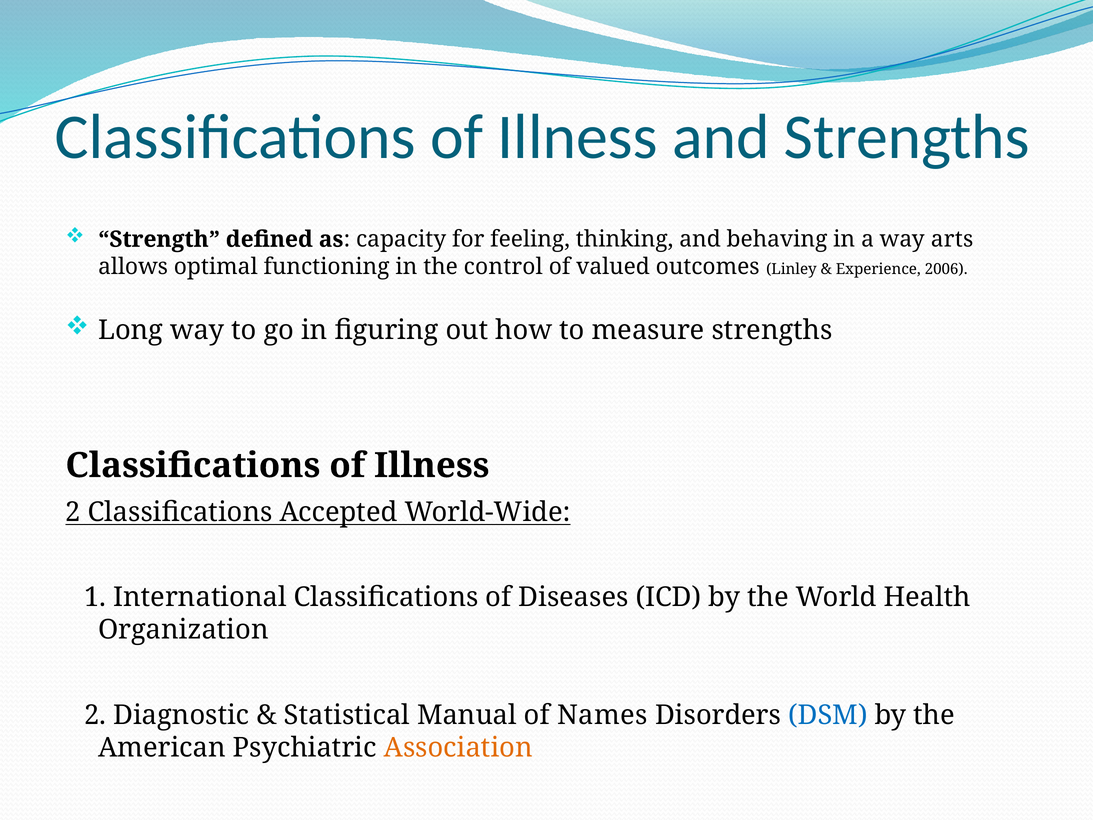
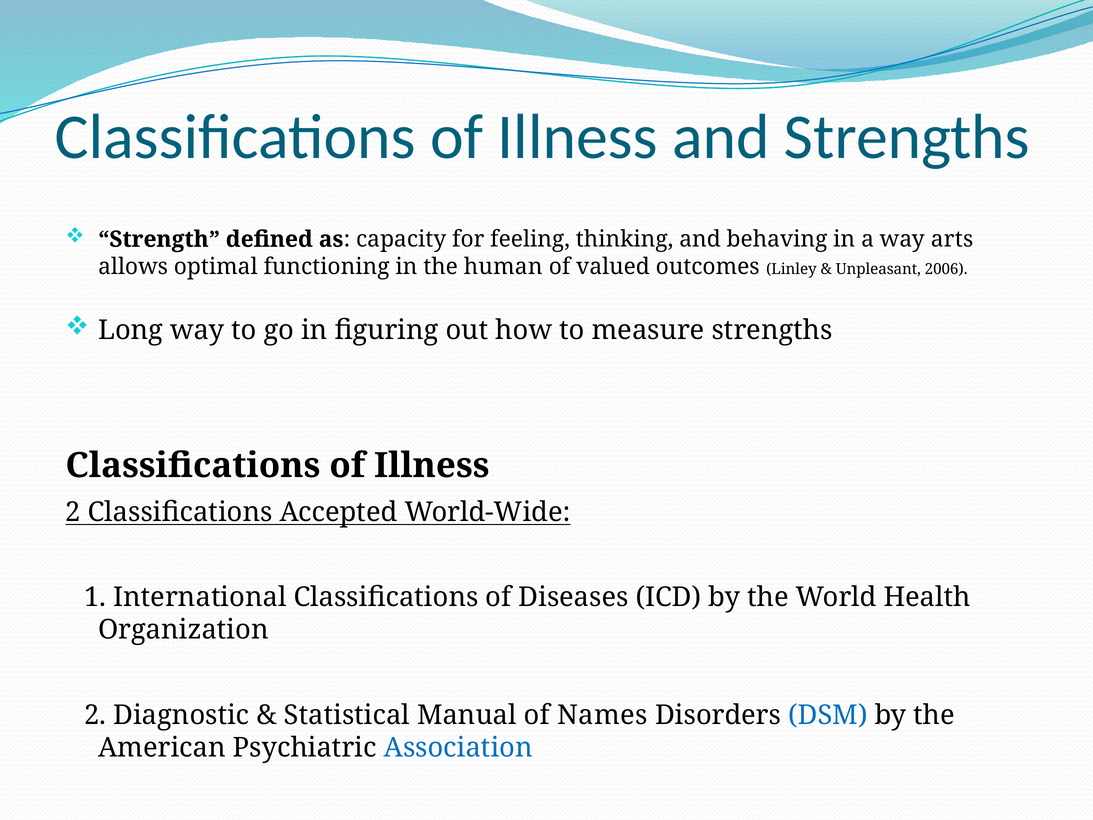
control: control -> human
Experience: Experience -> Unpleasant
Association colour: orange -> blue
